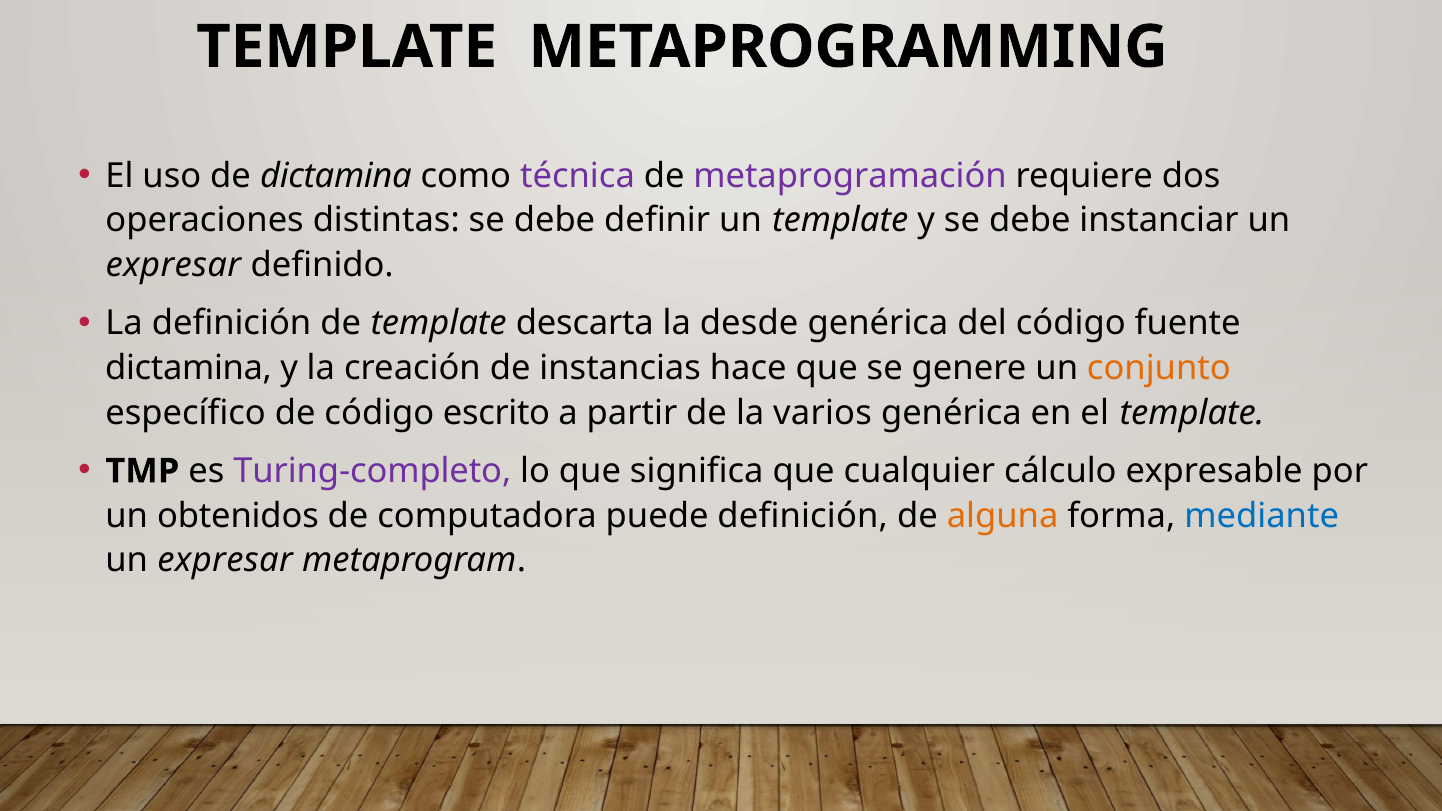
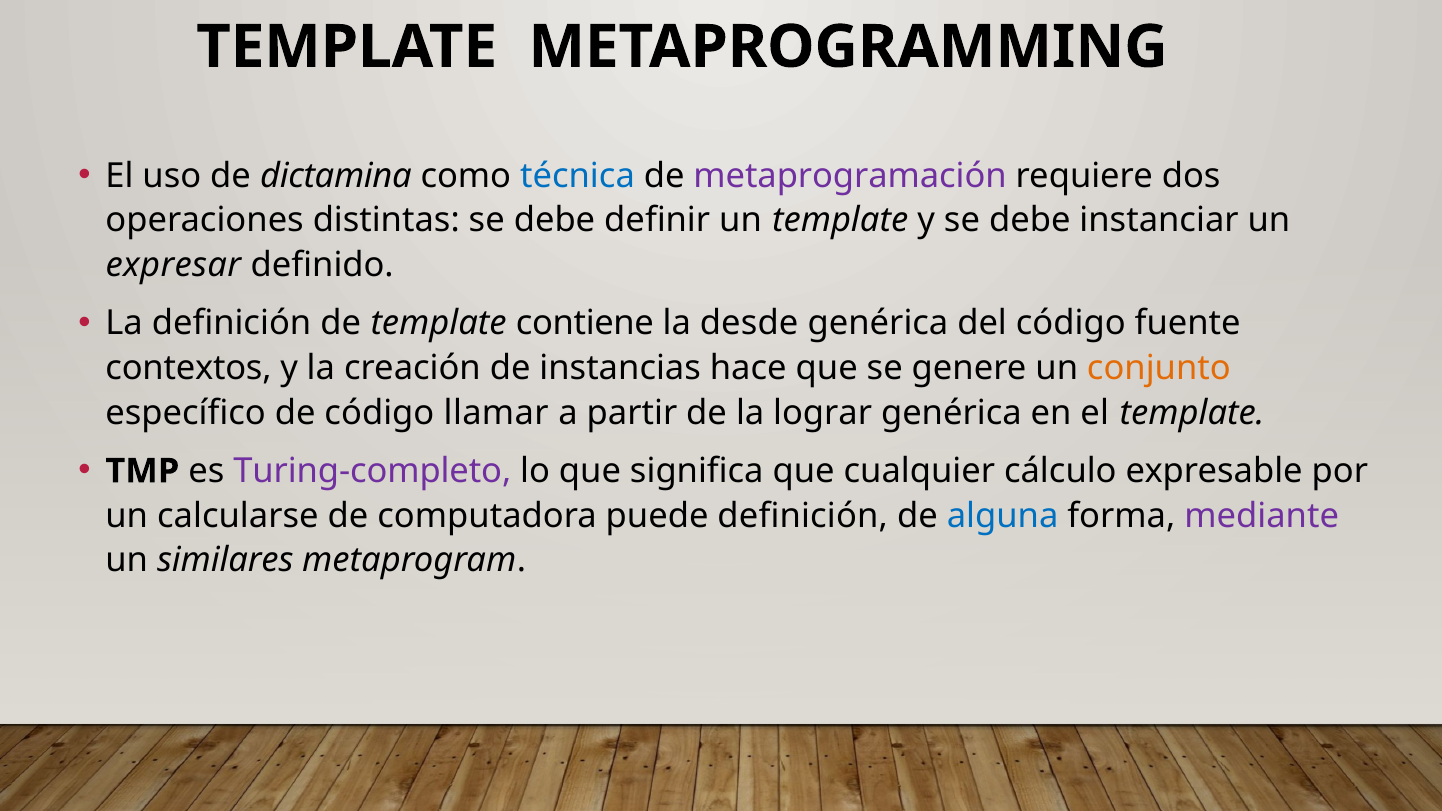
técnica colour: purple -> blue
descarta: descarta -> contiene
dictamina at (189, 368): dictamina -> contextos
escrito: escrito -> llamar
varios: varios -> lograr
obtenidos: obtenidos -> calcularse
alguna colour: orange -> blue
mediante colour: blue -> purple
expresar at (225, 561): expresar -> similares
